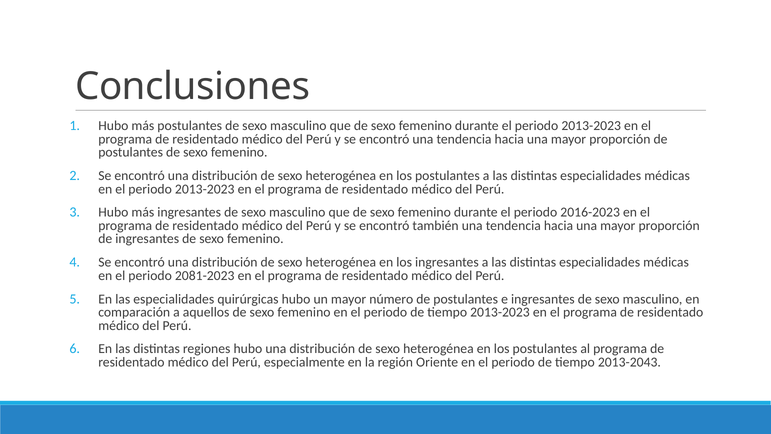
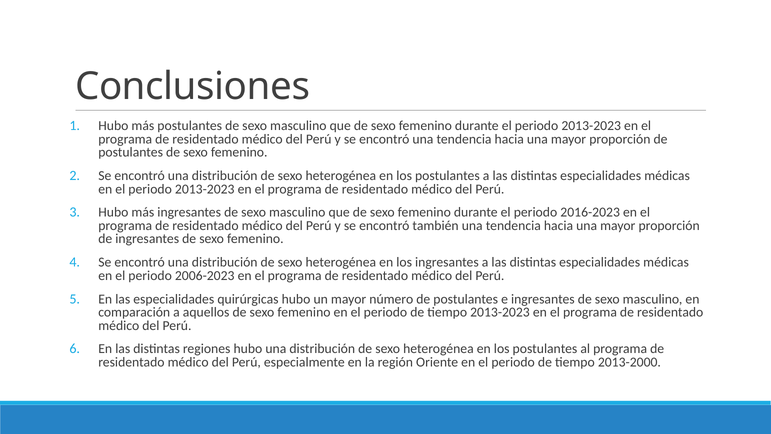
2081-2023: 2081-2023 -> 2006-2023
2013-2043: 2013-2043 -> 2013-2000
